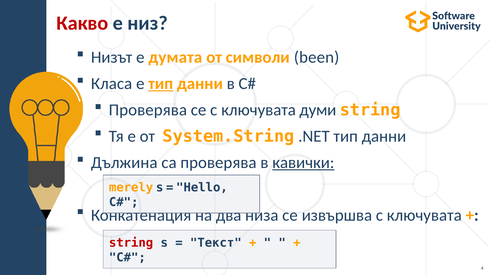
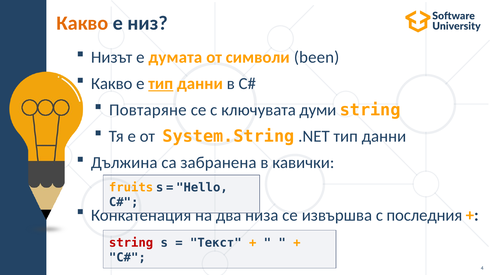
Какво at (82, 23) colour: red -> orange
Класа at (112, 84): Класа -> Какво
Проверява at (148, 110): Проверява -> Повтаряне
са проверява: проверява -> забранена
кавички underline: present -> none
merely: merely -> fruits
извършва с ключувата: ключувата -> последния
